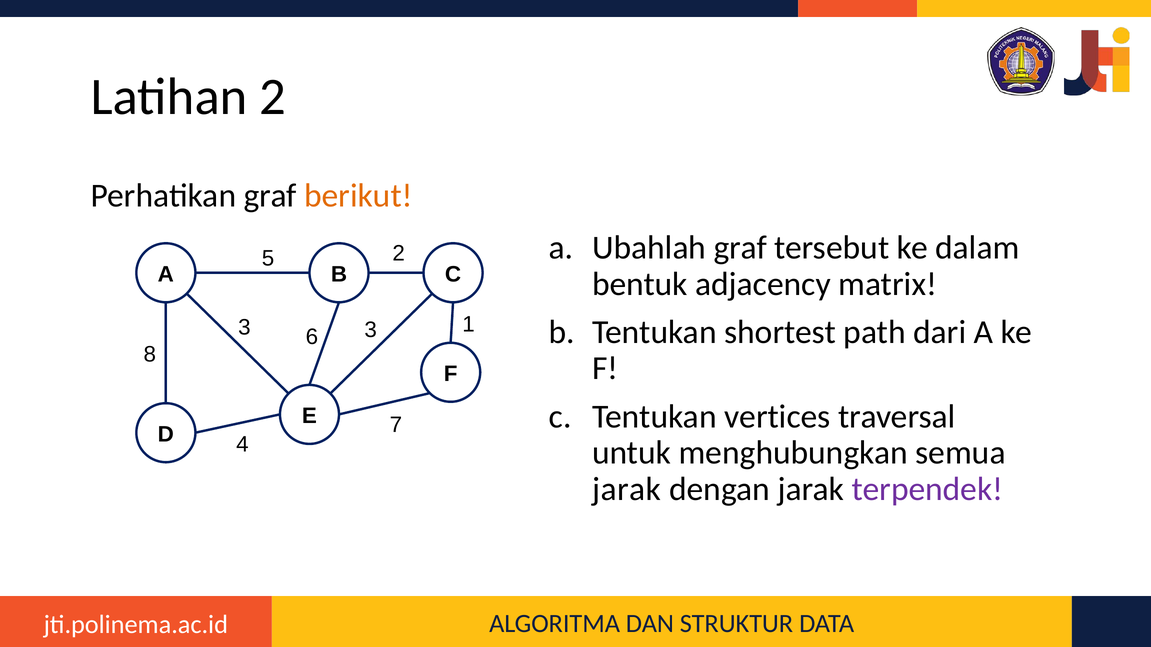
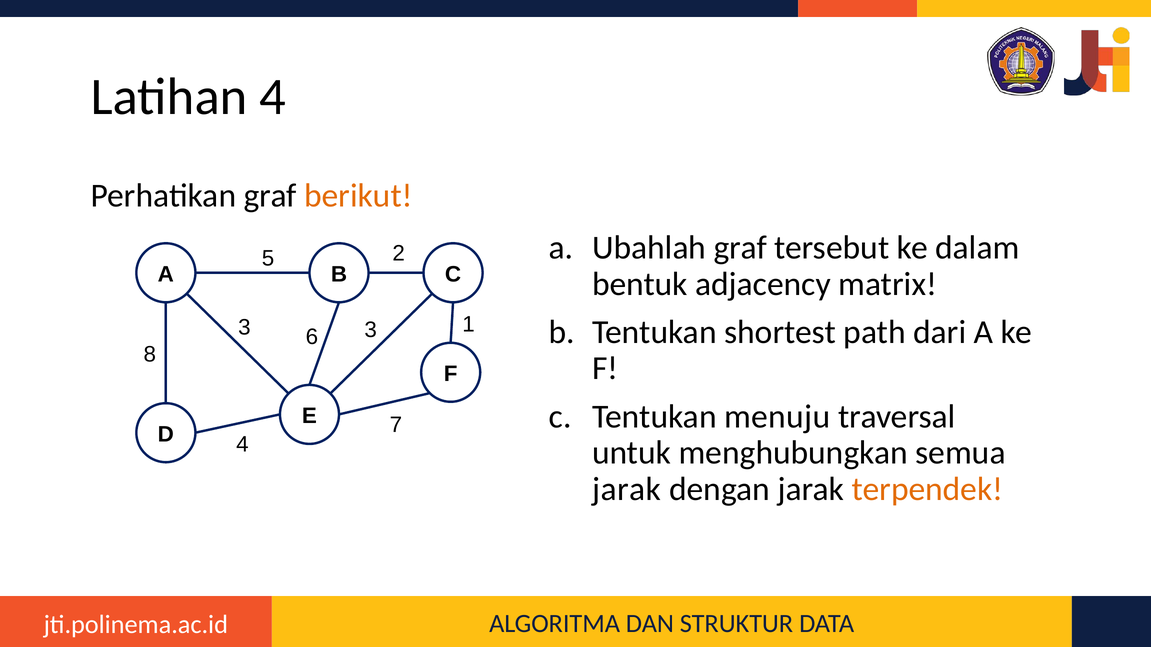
Latihan 2: 2 -> 4
vertices: vertices -> menuju
terpendek colour: purple -> orange
